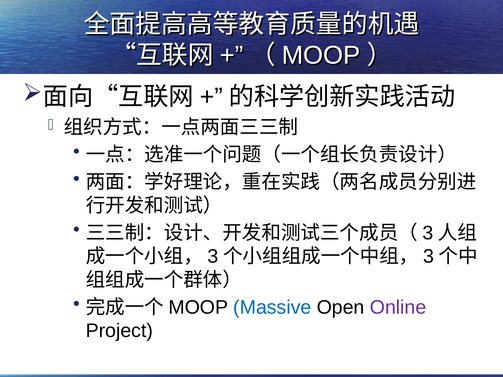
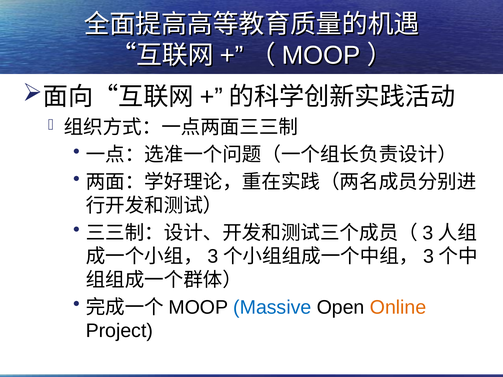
Online colour: purple -> orange
